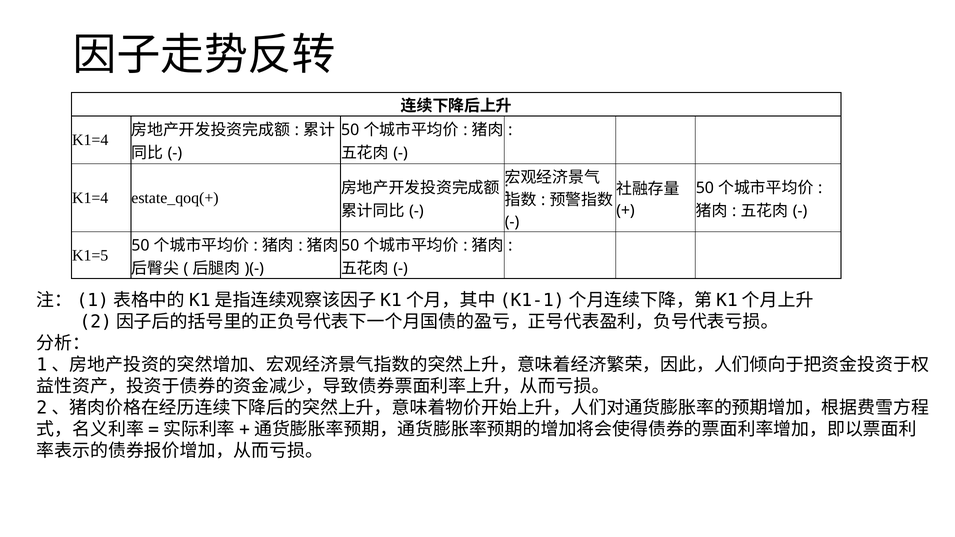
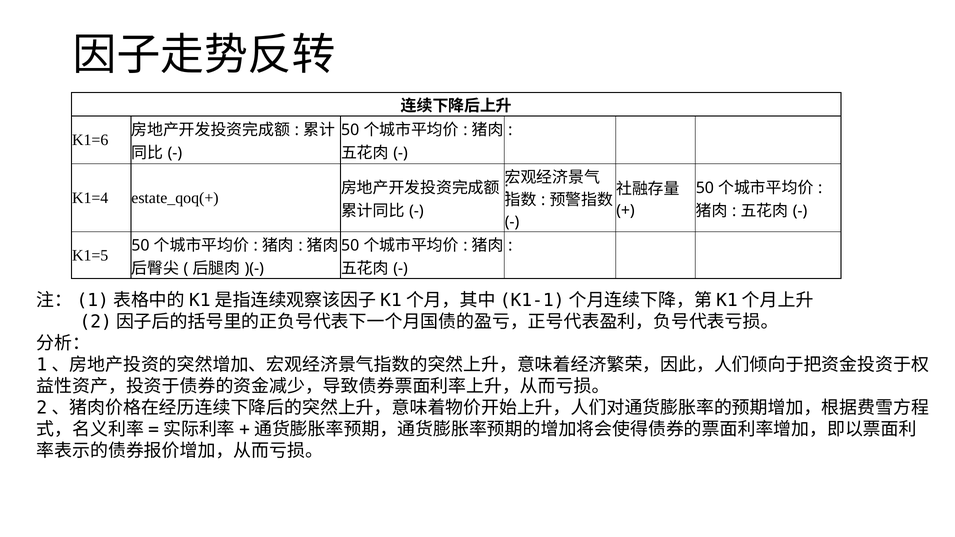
K1=4 at (90, 140): K1=4 -> K1=6
